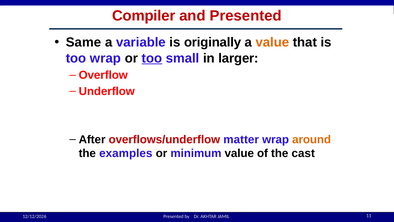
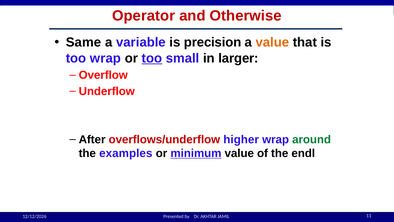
Compiler: Compiler -> Operator
and Presented: Presented -> Otherwise
originally: originally -> precision
matter: matter -> higher
around colour: orange -> green
minimum underline: none -> present
cast: cast -> endl
